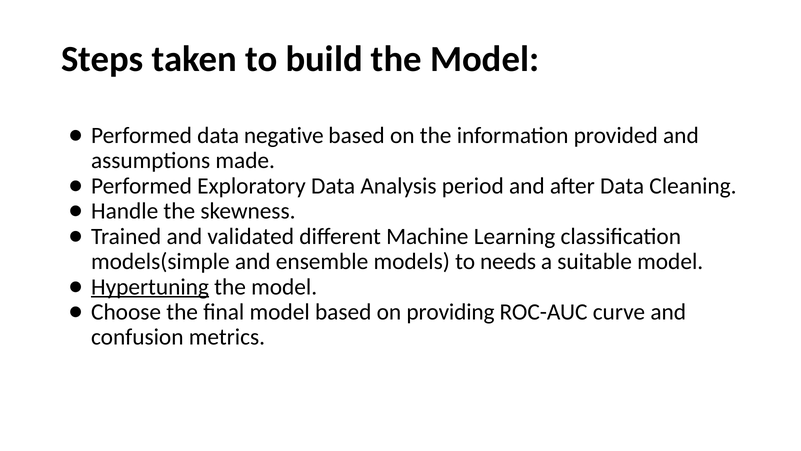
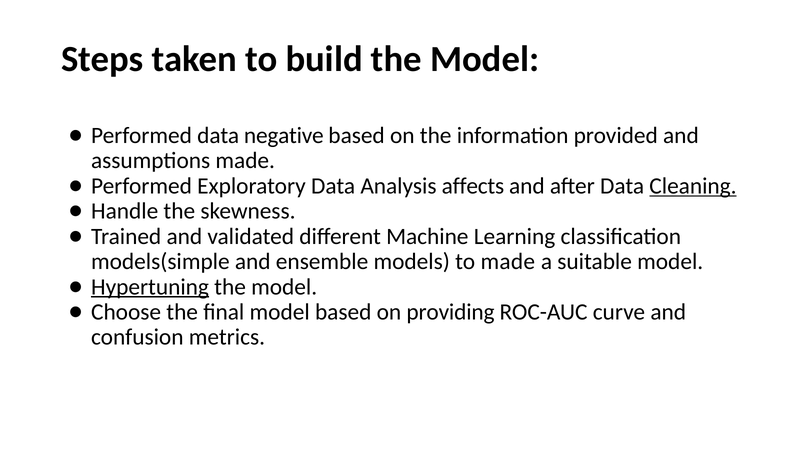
period: period -> affects
Cleaning underline: none -> present
to needs: needs -> made
